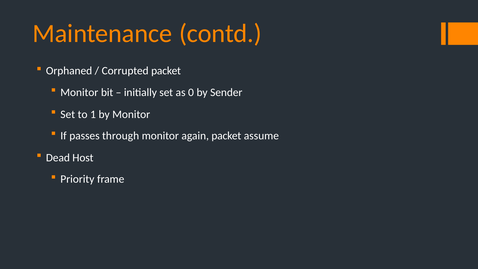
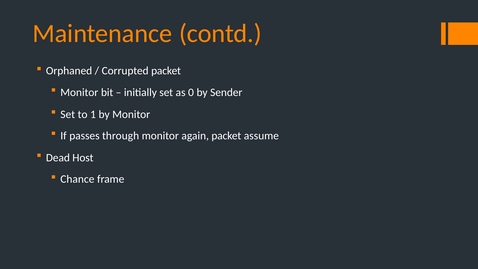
Priority: Priority -> Chance
